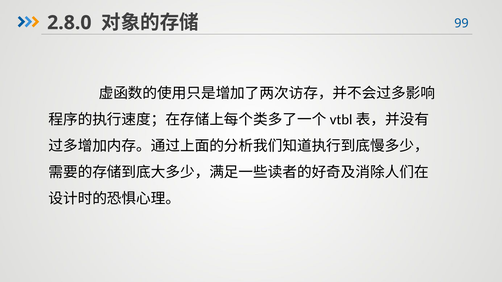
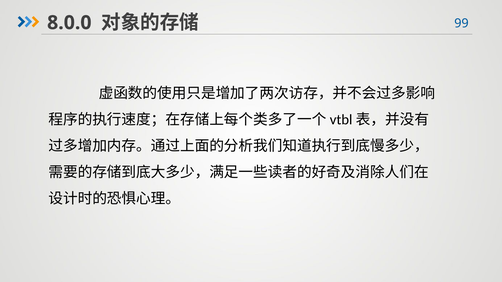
2.8.0: 2.8.0 -> 8.0.0
